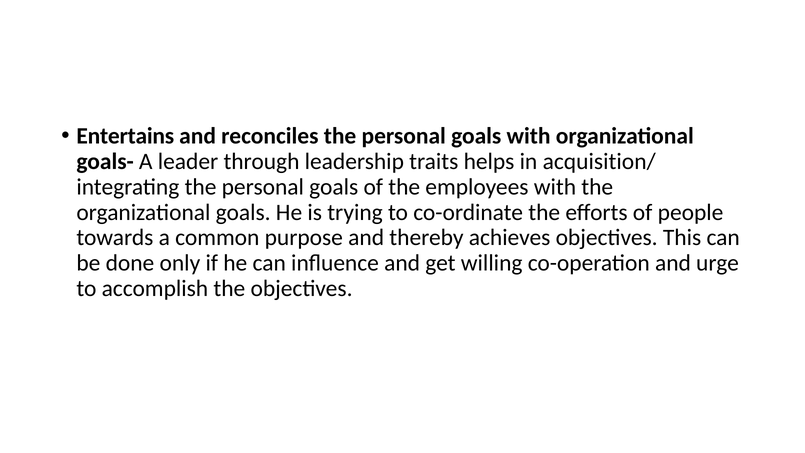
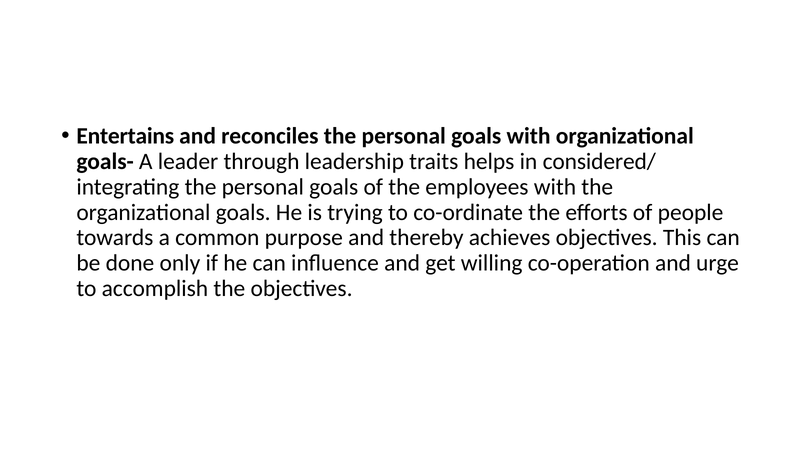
acquisition/: acquisition/ -> considered/
